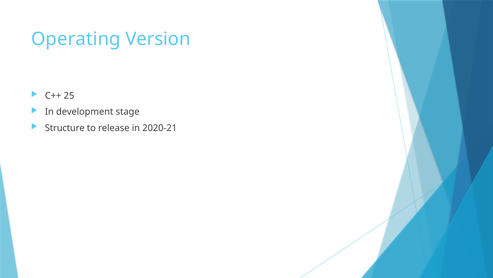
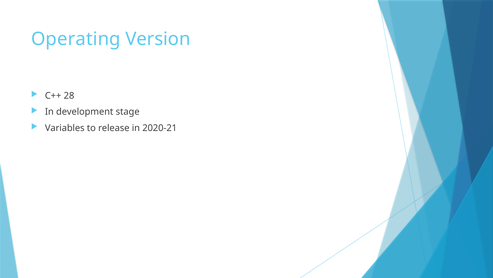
25: 25 -> 28
Structure: Structure -> Variables
